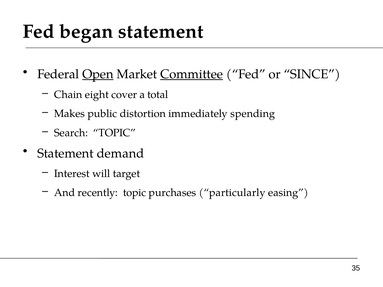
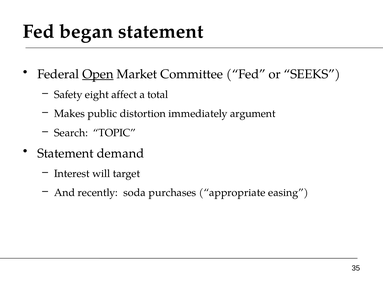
Committee underline: present -> none
SINCE: SINCE -> SEEKS
Chain: Chain -> Safety
cover: cover -> affect
spending: spending -> argument
recently topic: topic -> soda
particularly: particularly -> appropriate
